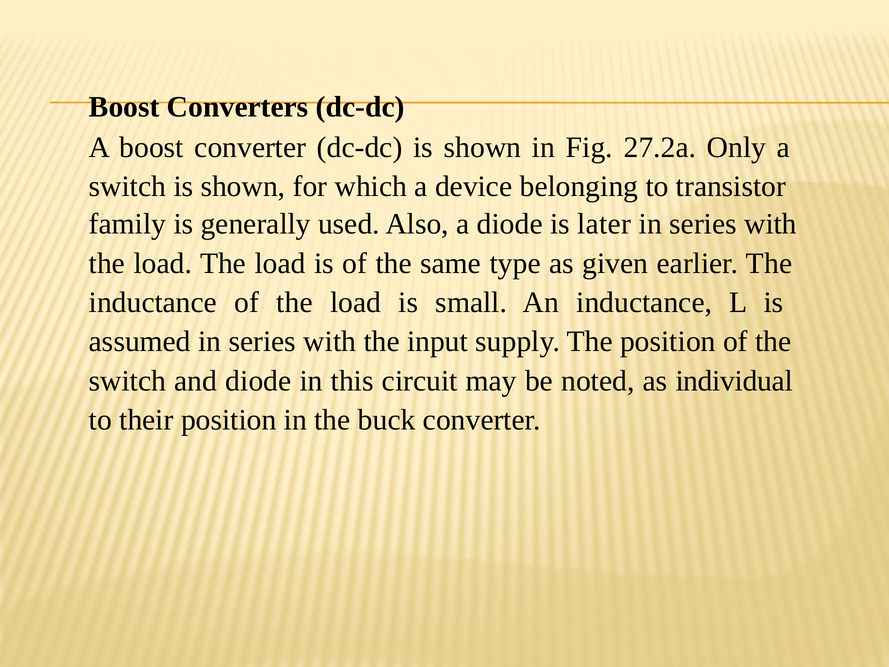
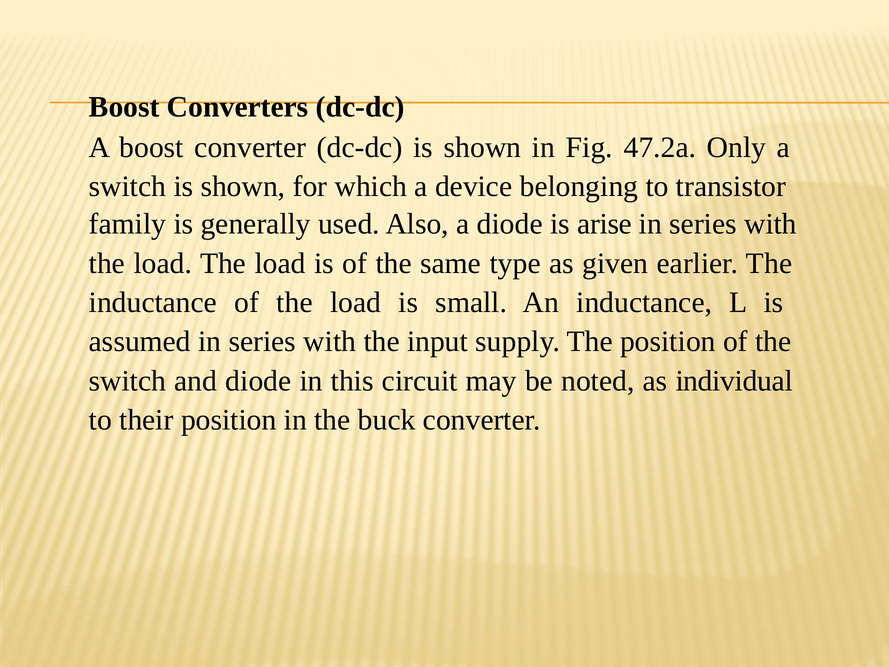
27.2a: 27.2a -> 47.2a
later: later -> arise
